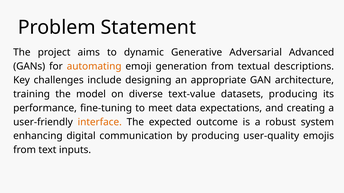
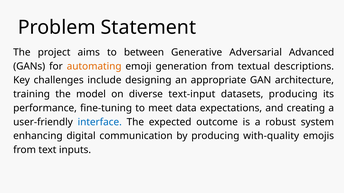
dynamic: dynamic -> between
text-value: text-value -> text-input
interface colour: orange -> blue
user-quality: user-quality -> with-quality
